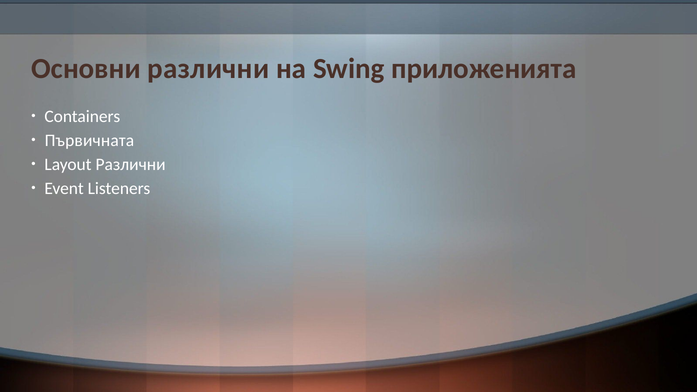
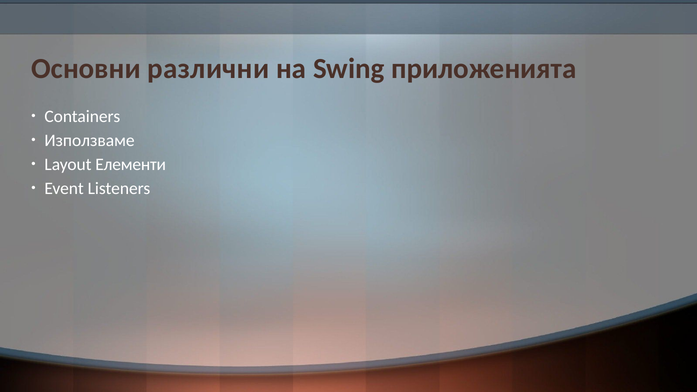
Първичната: Първичната -> Използваме
Layout Различни: Различни -> Елементи
